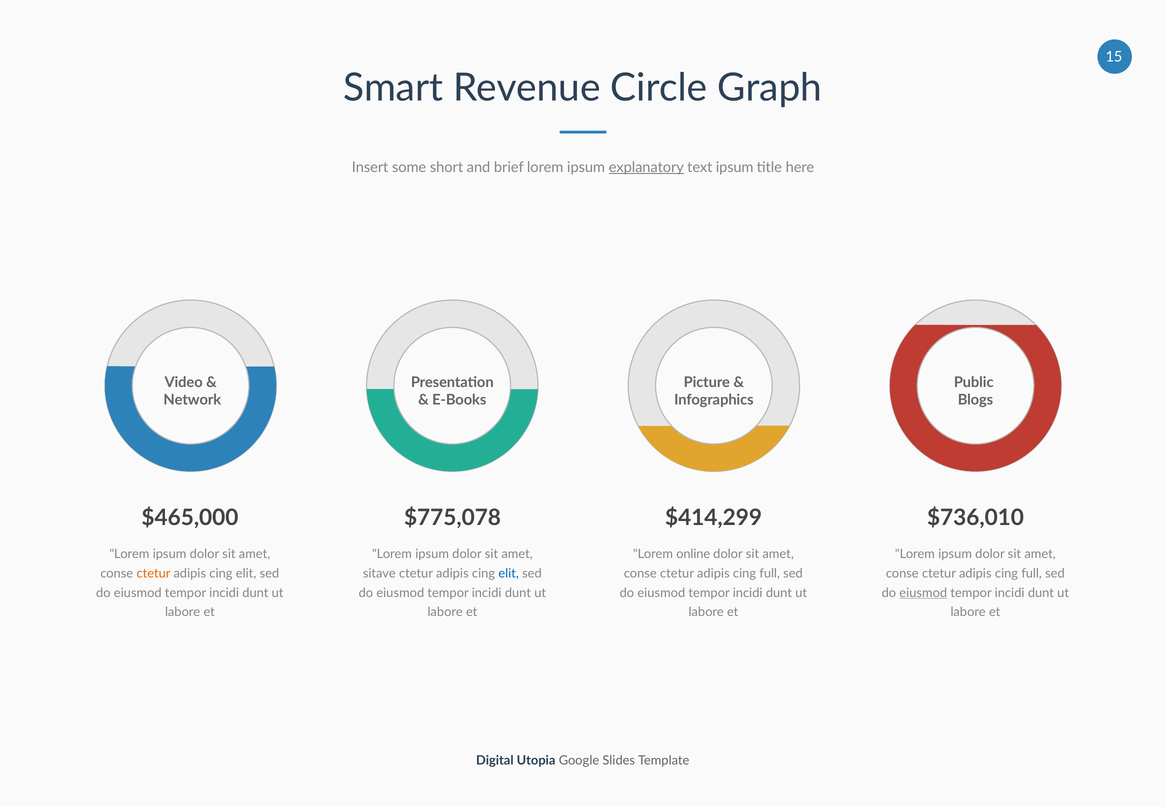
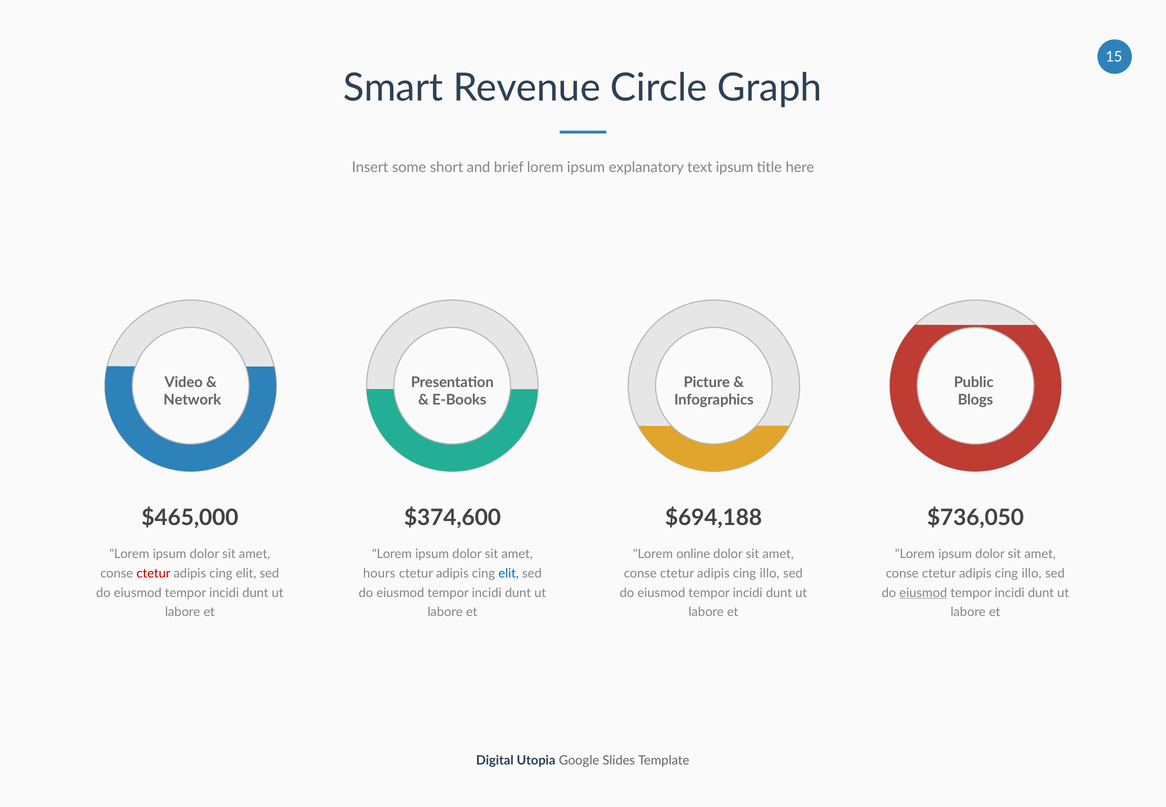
explanatory underline: present -> none
$775,078: $775,078 -> $374,600
$414,299: $414,299 -> $694,188
$736,010: $736,010 -> $736,050
ctetur at (154, 574) colour: orange -> red
sitave: sitave -> hours
full at (770, 574): full -> illo
full at (1032, 574): full -> illo
